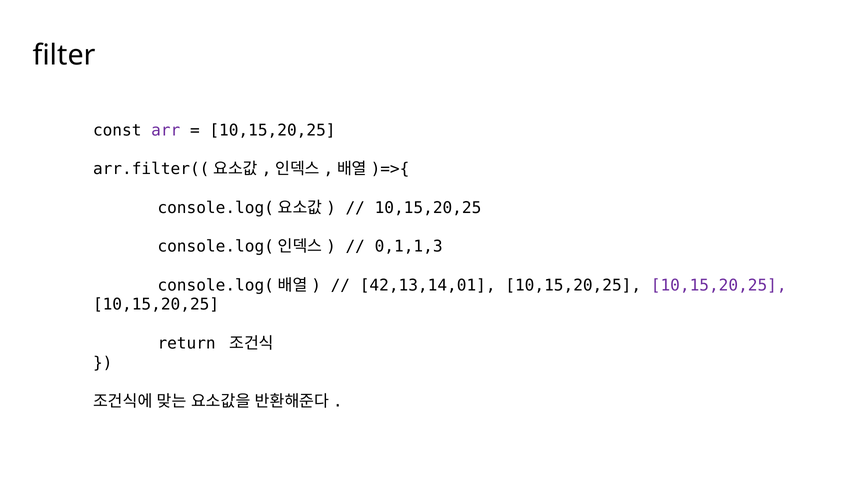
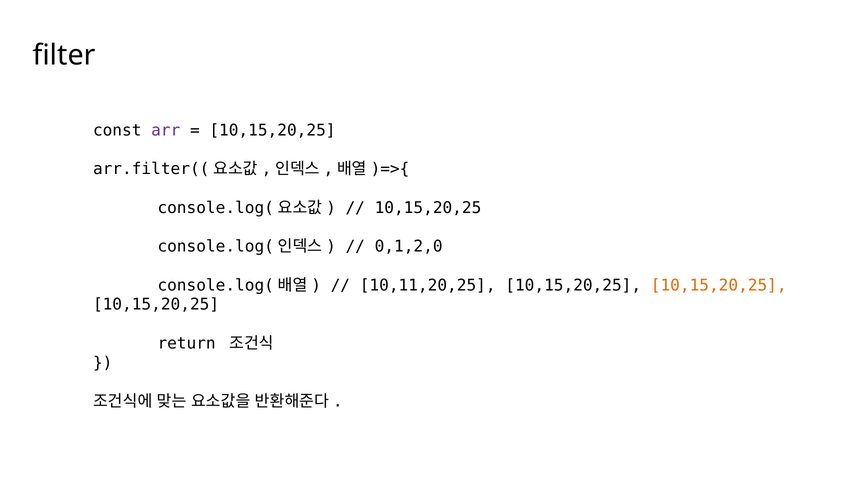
0,1,1,3: 0,1,1,3 -> 0,1,2,0
42,13,14,01: 42,13,14,01 -> 10,11,20,25
10,15,20,25 at (719, 285) colour: purple -> orange
